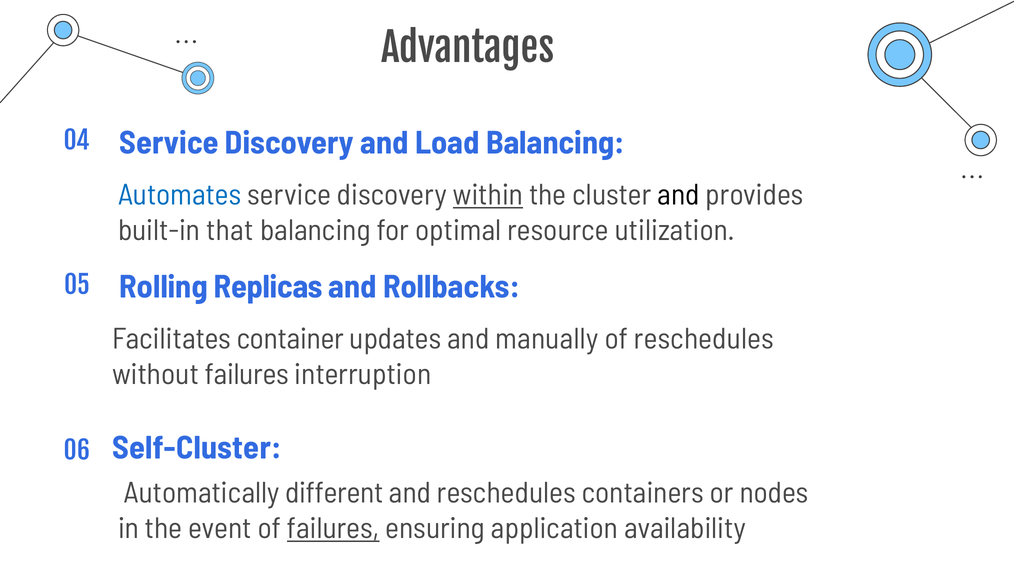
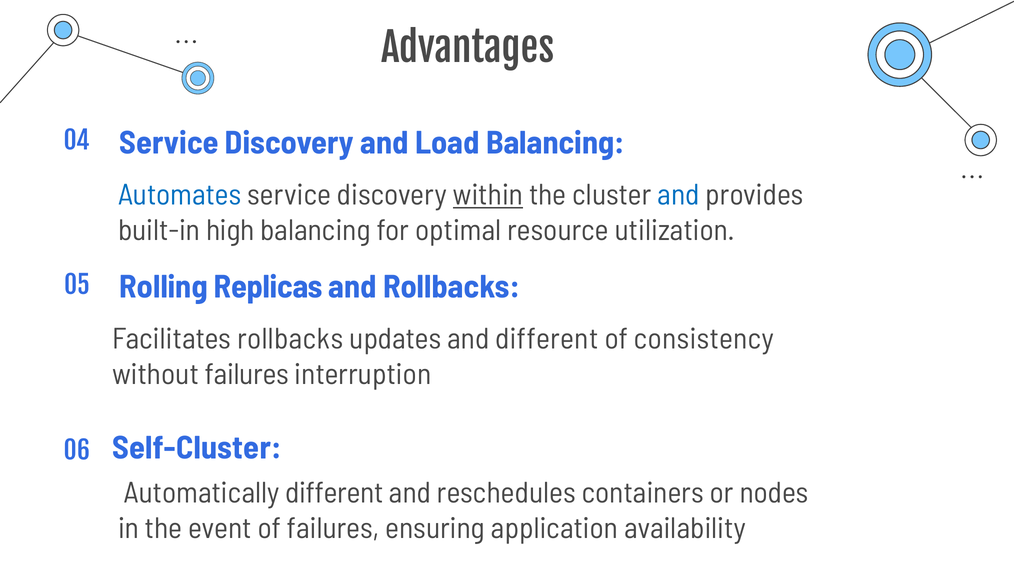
and at (679, 195) colour: black -> blue
that: that -> high
Facilitates container: container -> rollbacks
and manually: manually -> different
of reschedules: reschedules -> consistency
failures at (333, 529) underline: present -> none
